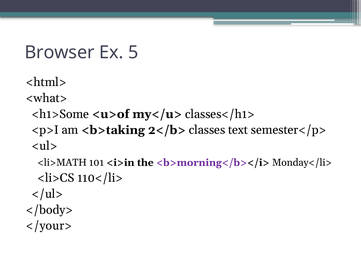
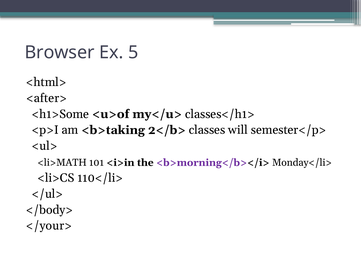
<what>: <what> -> <after>
text: text -> will
